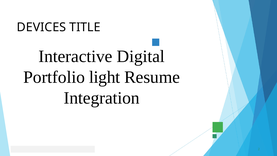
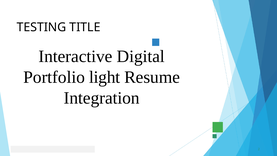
DEVICES: DEVICES -> TESTING
